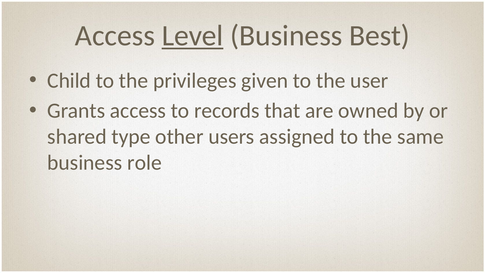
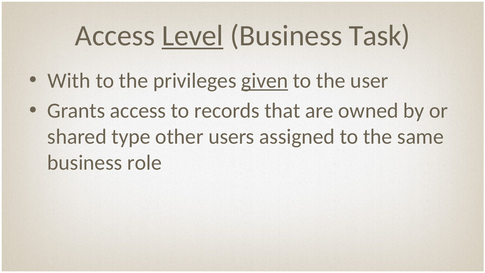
Best: Best -> Task
Child: Child -> With
given underline: none -> present
